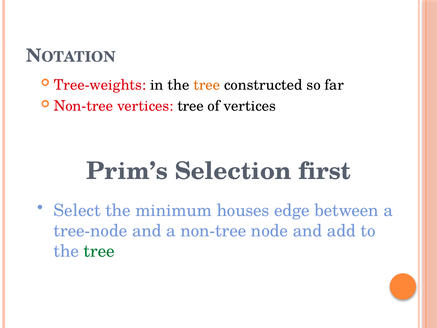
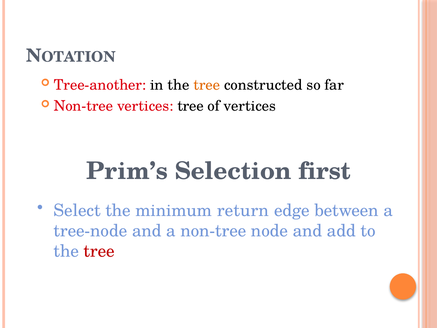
Tree-weights: Tree-weights -> Tree-another
houses: houses -> return
tree at (99, 251) colour: green -> red
